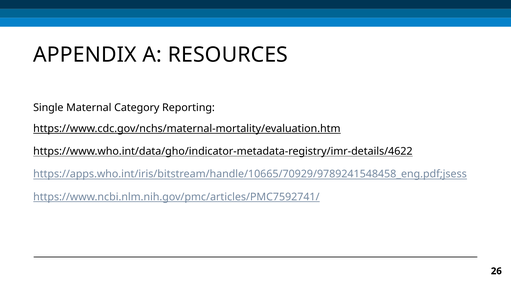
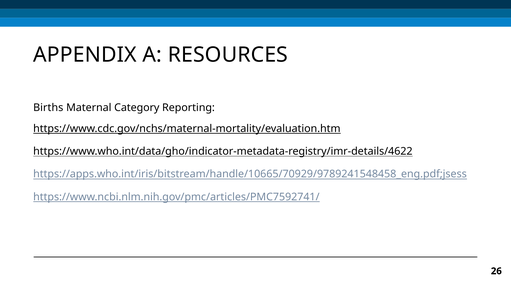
Single: Single -> Births
